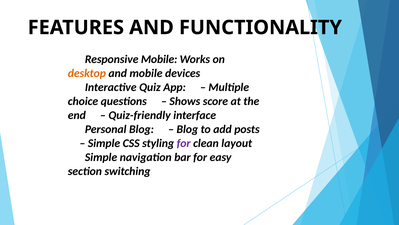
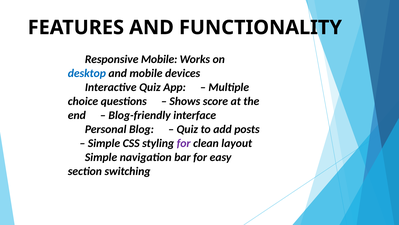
desktop colour: orange -> blue
Quiz-friendly: Quiz-friendly -> Blog-friendly
Blog at (187, 129): Blog -> Quiz
